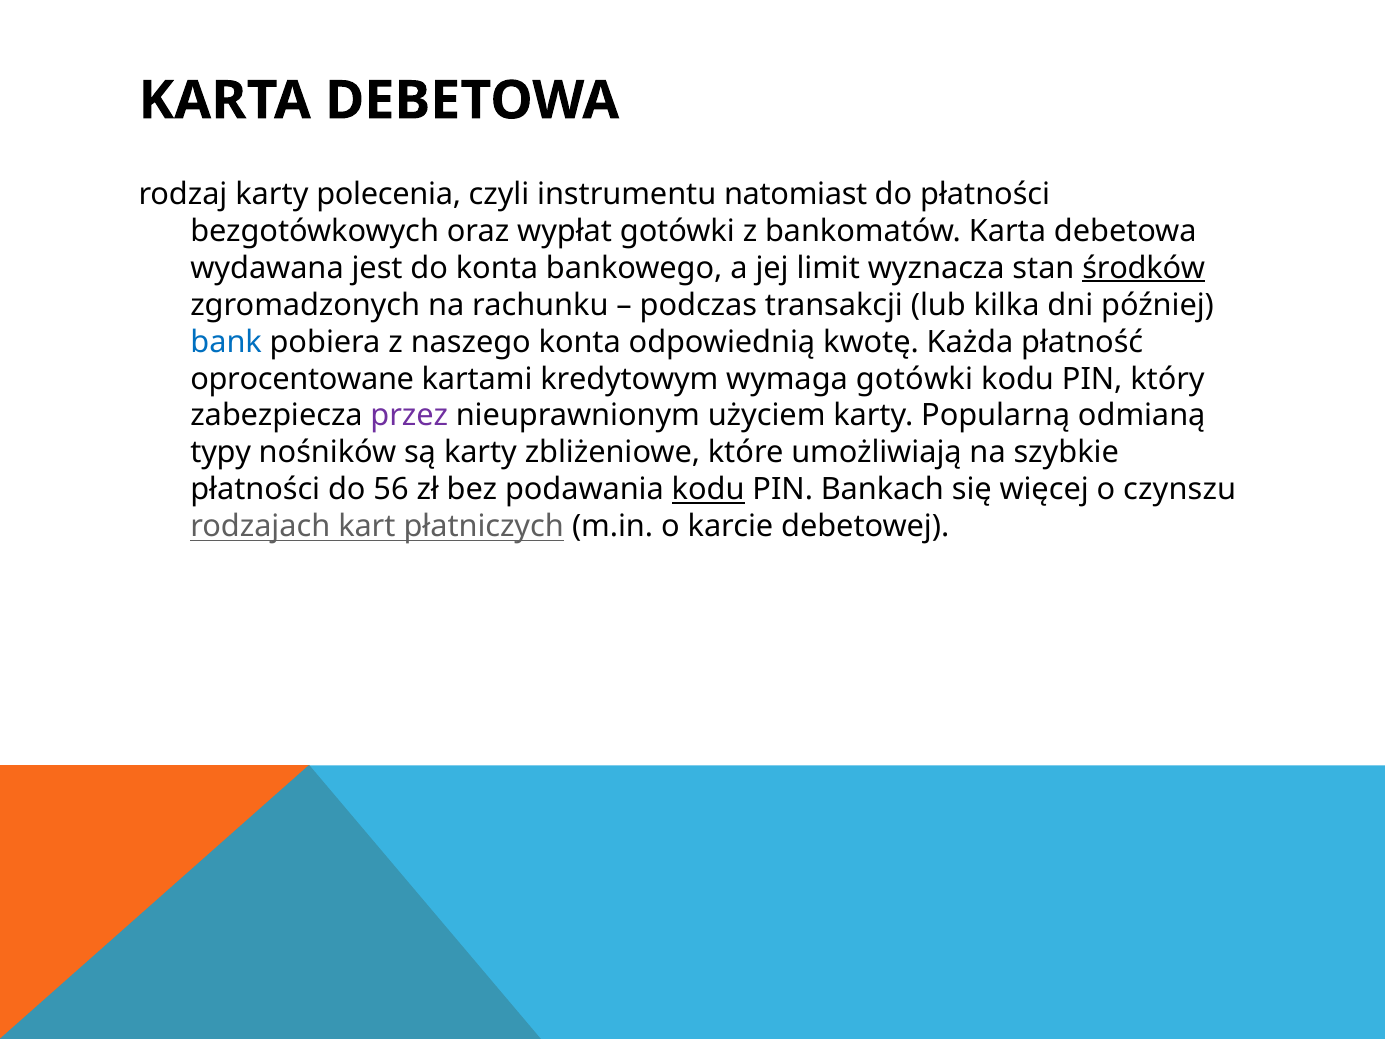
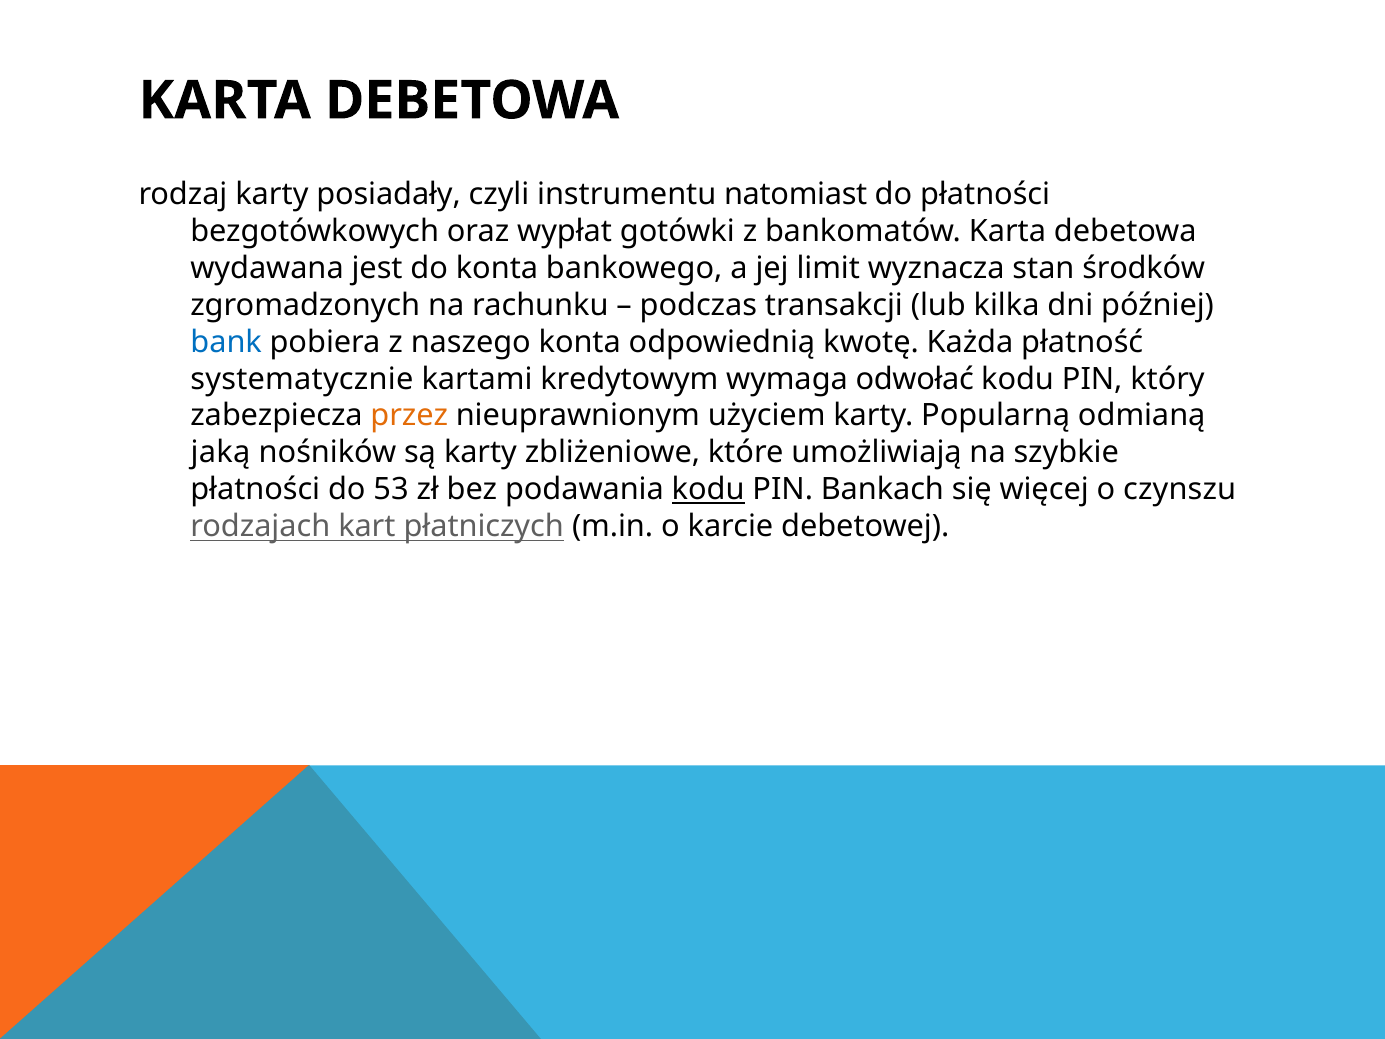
polecenia: polecenia -> posiadały
środków underline: present -> none
oprocentowane: oprocentowane -> systematycznie
wymaga gotówki: gotówki -> odwołać
przez colour: purple -> orange
typy: typy -> jaką
56: 56 -> 53
